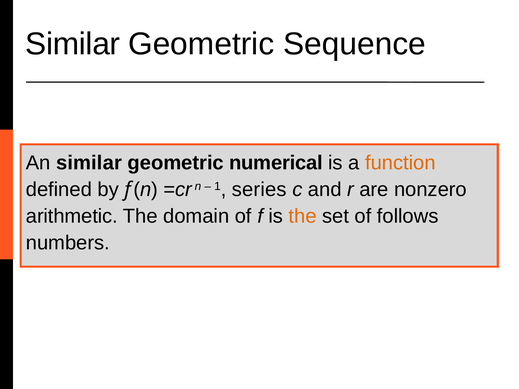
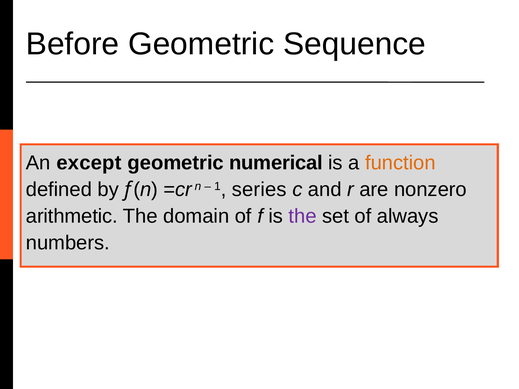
Similar at (73, 44): Similar -> Before
An similar: similar -> except
the at (303, 216) colour: orange -> purple
follows: follows -> always
